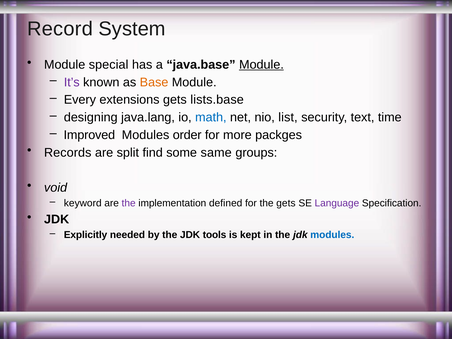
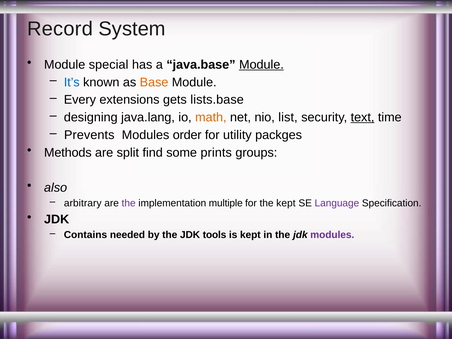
It’s colour: purple -> blue
math colour: blue -> orange
text underline: none -> present
Improved: Improved -> Prevents
more: more -> utility
Records: Records -> Methods
same: same -> prints
void: void -> also
keyword: keyword -> arbitrary
defined: defined -> multiple
the gets: gets -> kept
Explicitly: Explicitly -> Contains
modules at (332, 235) colour: blue -> purple
